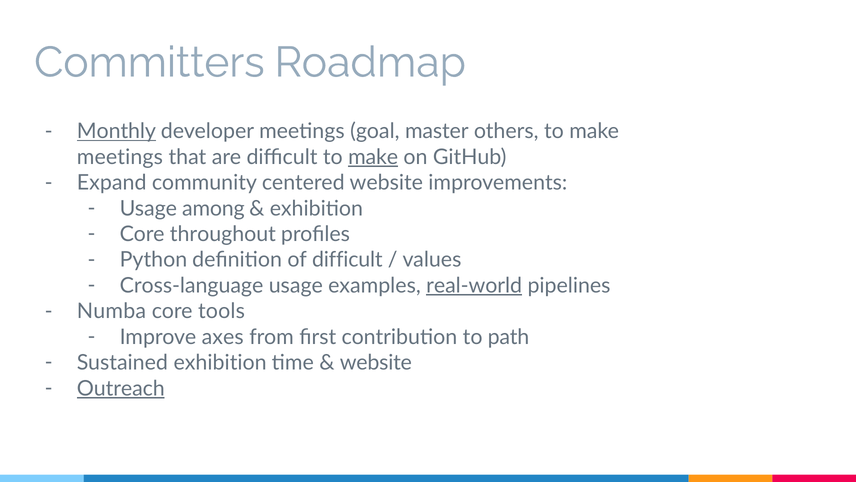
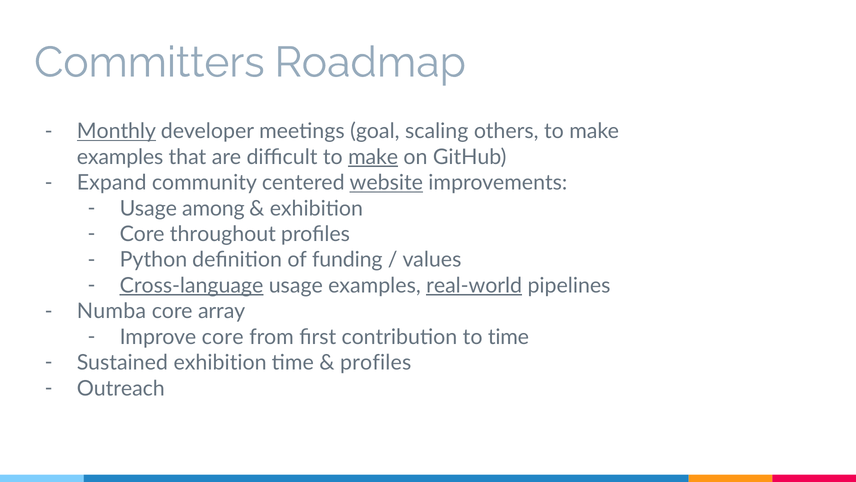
master: master -> scaling
meetings at (120, 157): meetings -> examples
website at (386, 183) underline: none -> present
of difficult: difficult -> funding
Cross-language underline: none -> present
tools: tools -> array
Improve axes: axes -> core
to path: path -> time
website at (376, 362): website -> profiles
Outreach underline: present -> none
